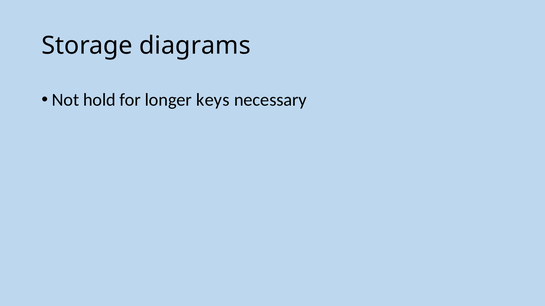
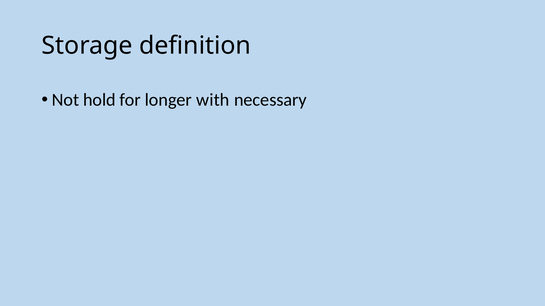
diagrams: diagrams -> definition
keys: keys -> with
